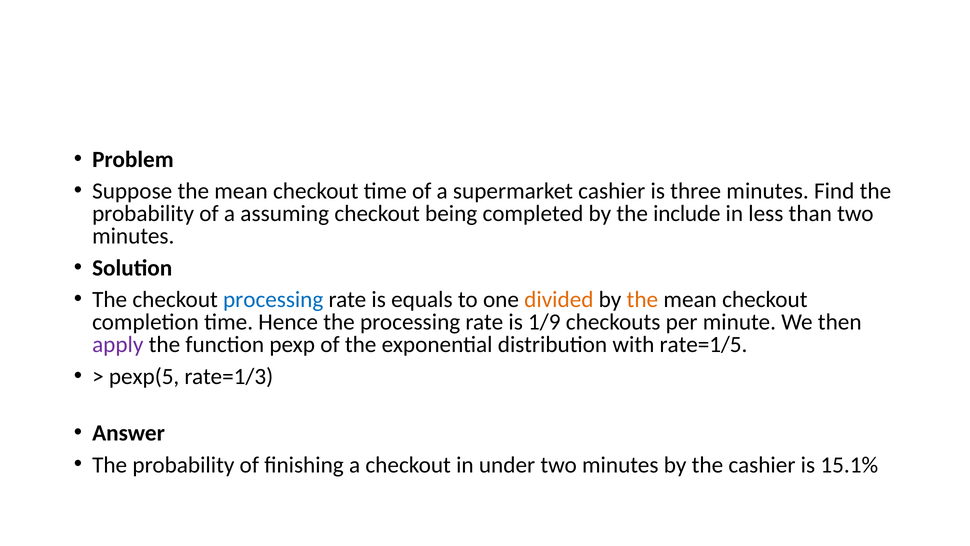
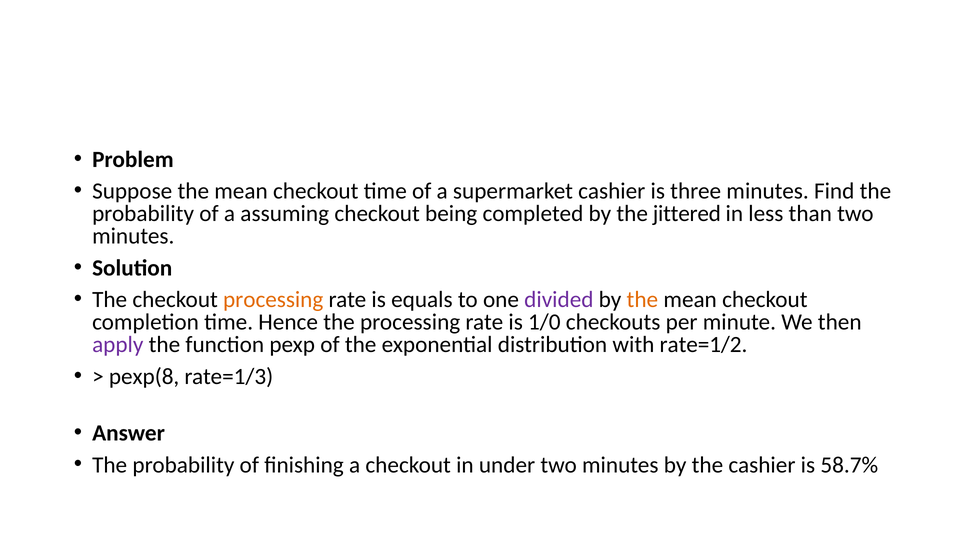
include: include -> jittered
processing at (273, 299) colour: blue -> orange
divided colour: orange -> purple
1/9: 1/9 -> 1/0
rate=1/5: rate=1/5 -> rate=1/2
pexp(5: pexp(5 -> pexp(8
15.1%: 15.1% -> 58.7%
